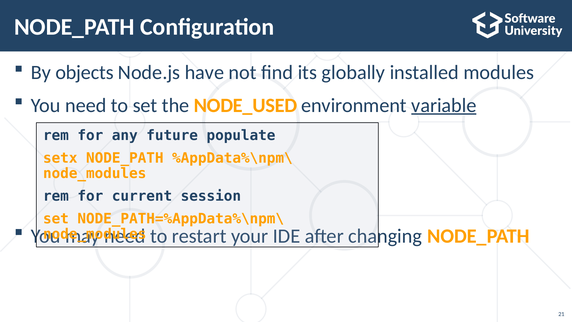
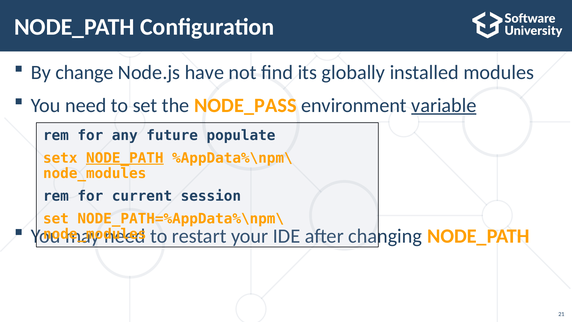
objects: objects -> change
NODE_USED: NODE_USED -> NODE_PASS
NODE_PATH at (125, 158) underline: none -> present
